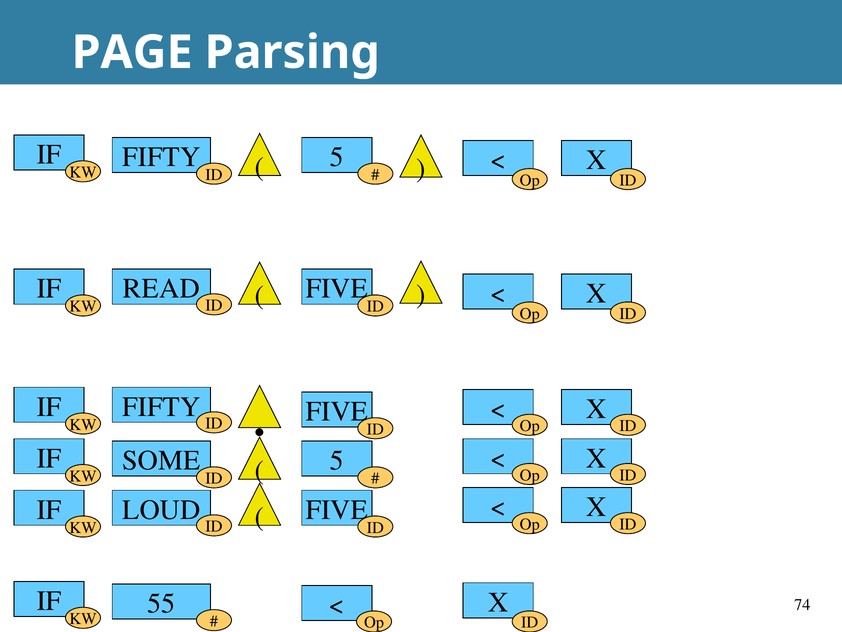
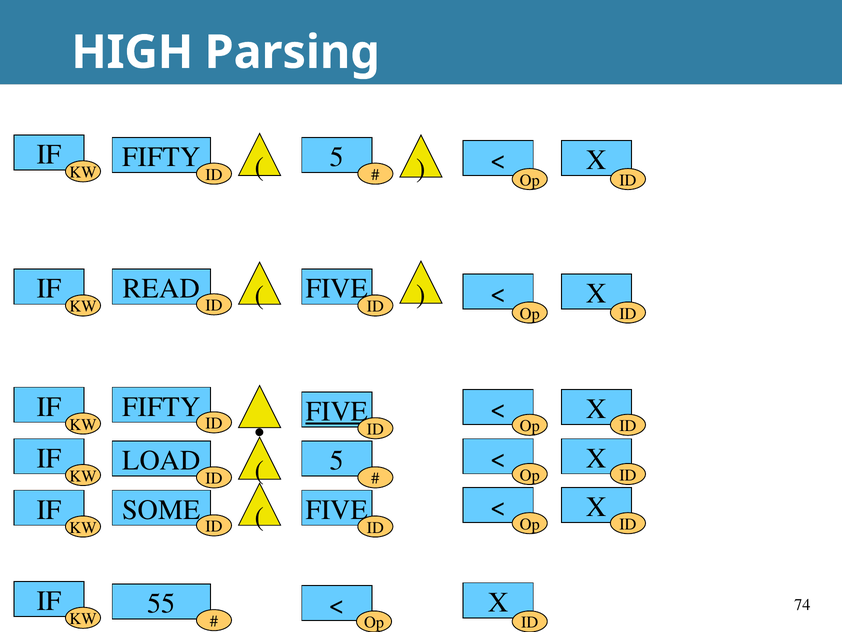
PAGE: PAGE -> HIGH
FIVE at (337, 411) underline: none -> present
SOME: SOME -> LOAD
LOUD: LOUD -> SOME
